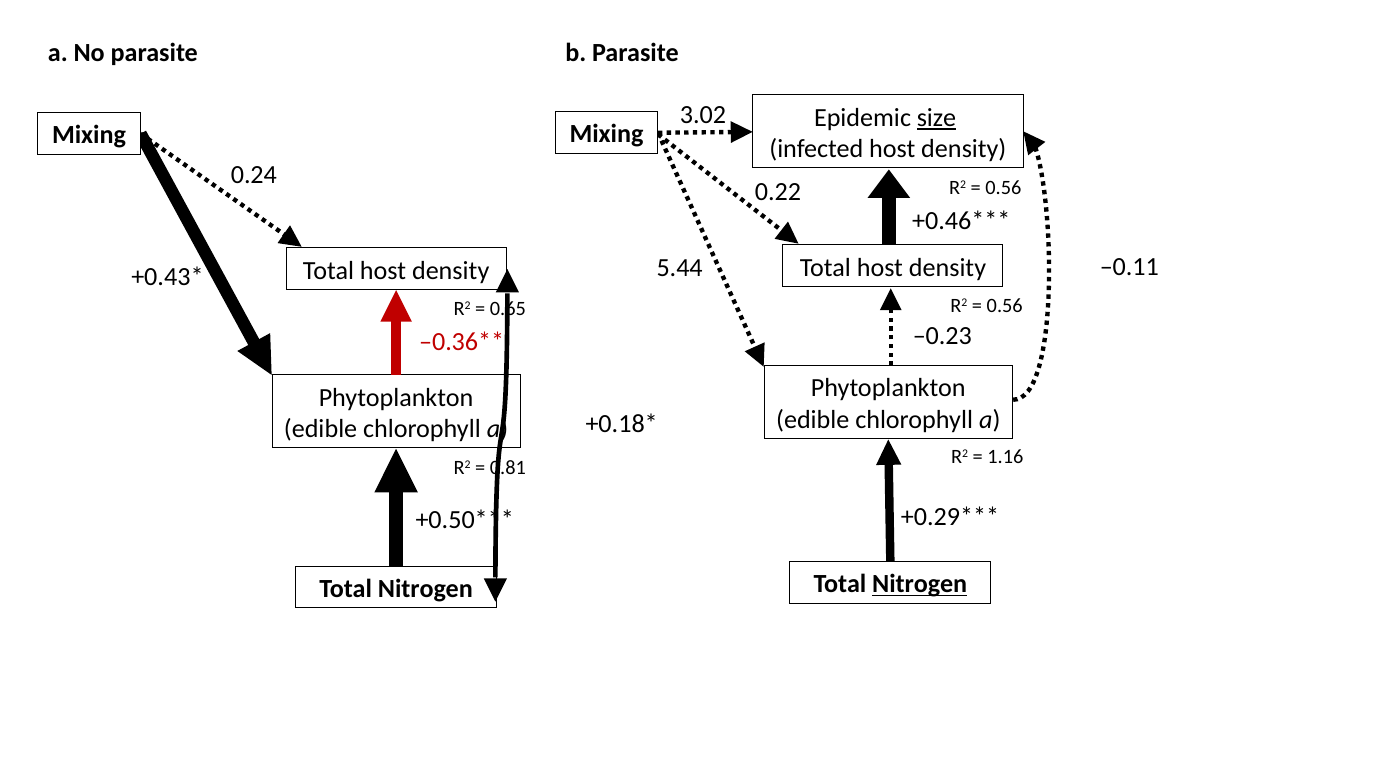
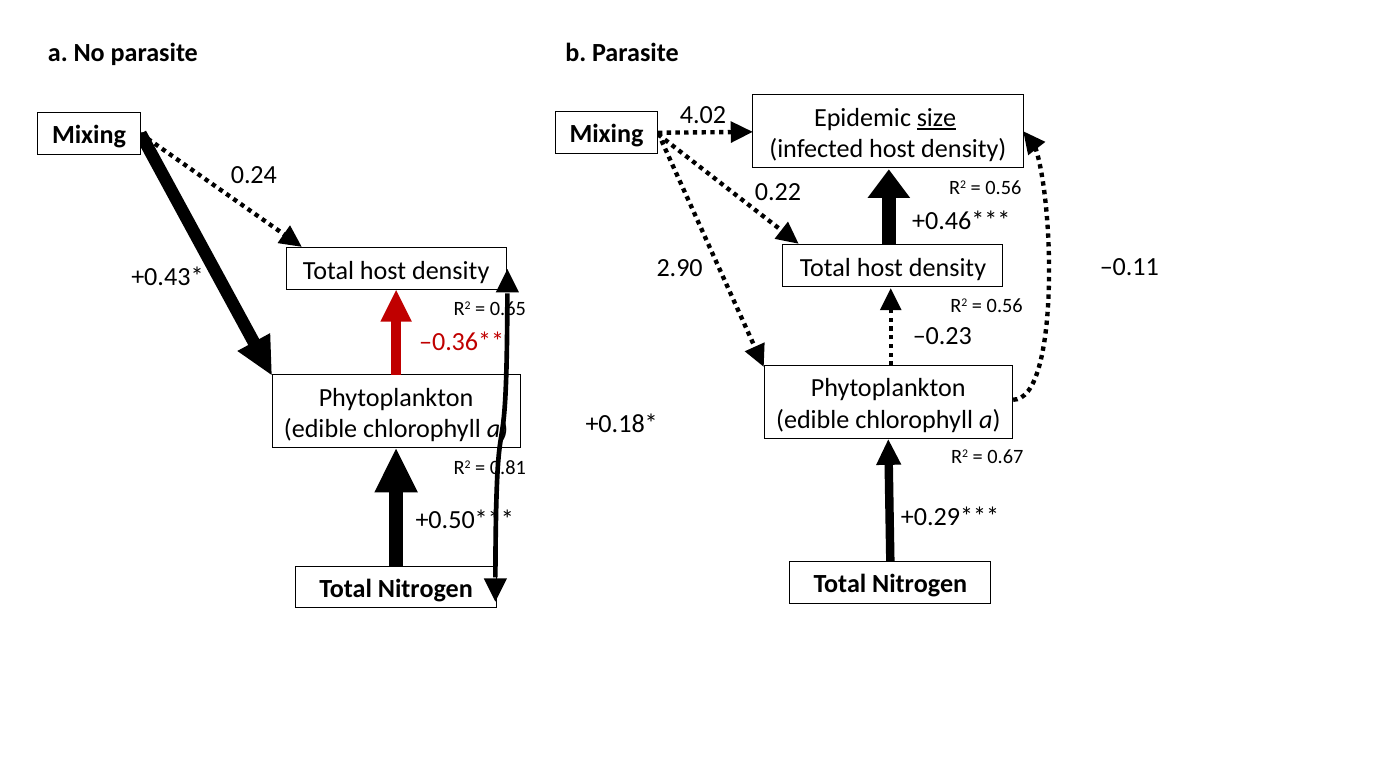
3.02: 3.02 -> 4.02
5.44: 5.44 -> 2.90
1.16: 1.16 -> 0.67
Nitrogen at (920, 584) underline: present -> none
